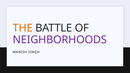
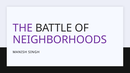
THE colour: orange -> purple
